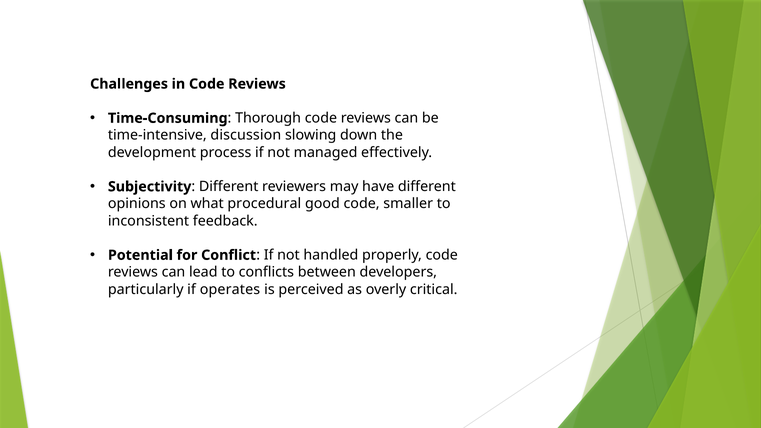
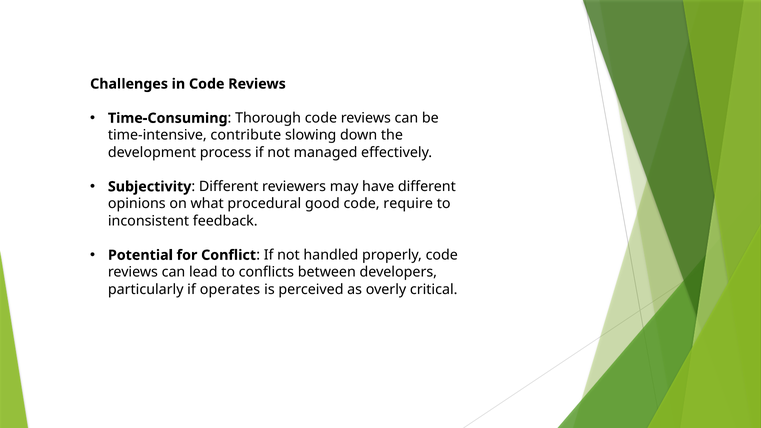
discussion: discussion -> contribute
smaller: smaller -> require
